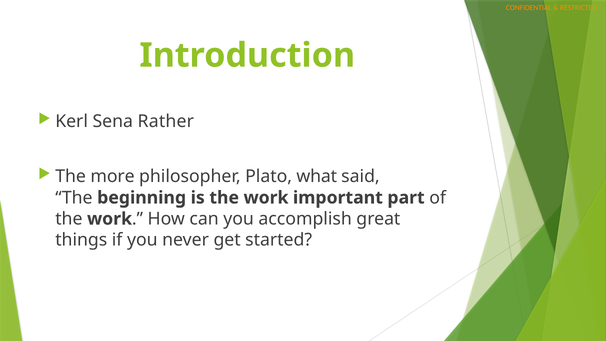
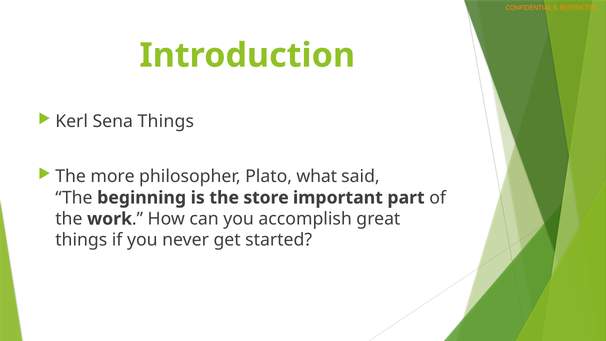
Sena Rather: Rather -> Things
is the work: work -> store
